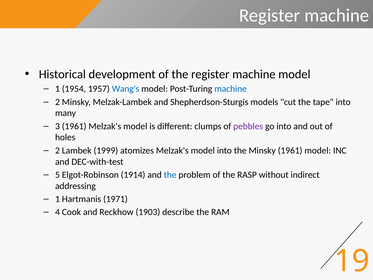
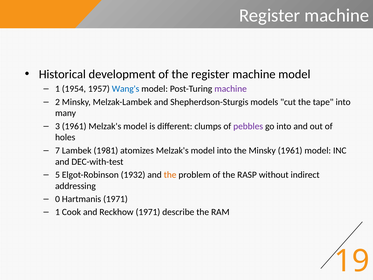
machine at (231, 89) colour: blue -> purple
2 at (57, 150): 2 -> 7
1999: 1999 -> 1981
1914: 1914 -> 1932
the at (170, 175) colour: blue -> orange
1 at (57, 199): 1 -> 0
4 at (57, 212): 4 -> 1
Reckhow 1903: 1903 -> 1971
